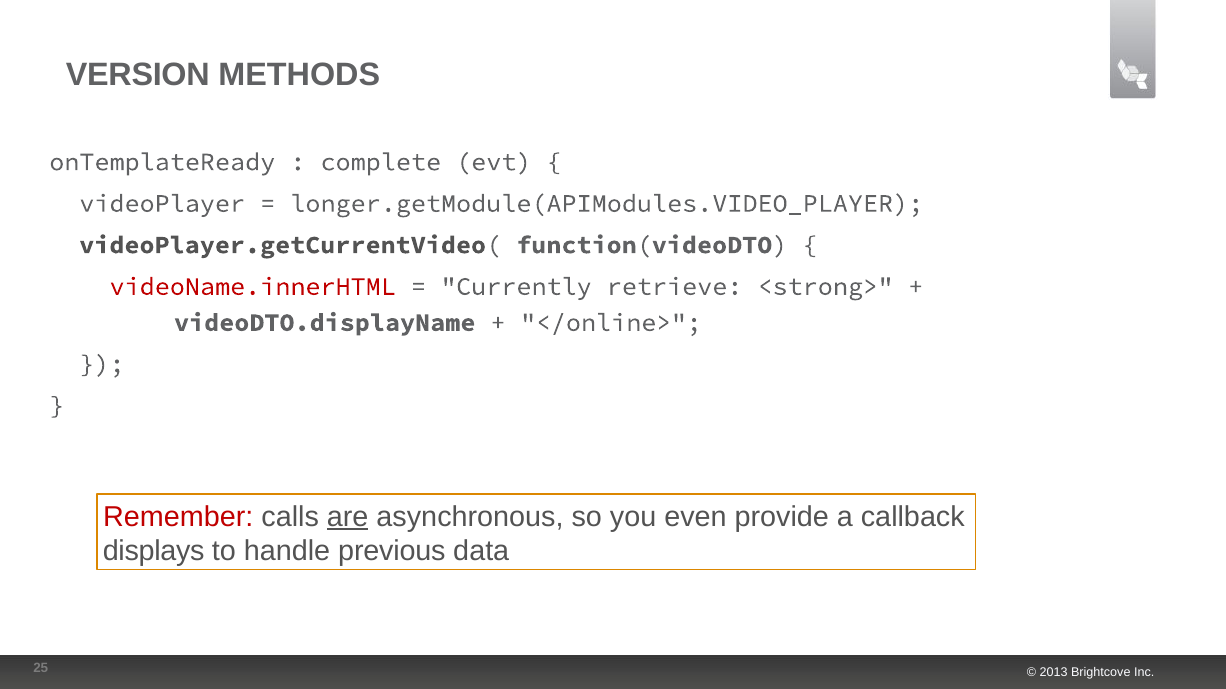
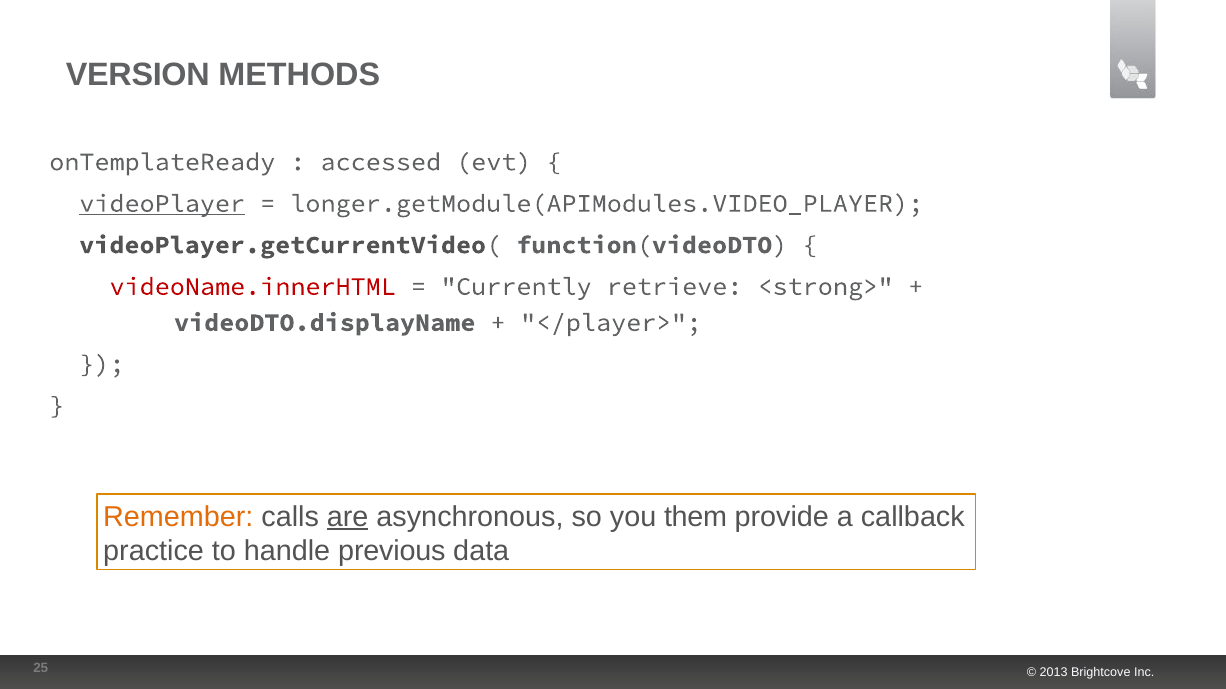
complete: complete -> accessed
videoPlayer underline: none -> present
</online>: </online> -> </player>
Remember colour: red -> orange
even: even -> them
displays: displays -> practice
